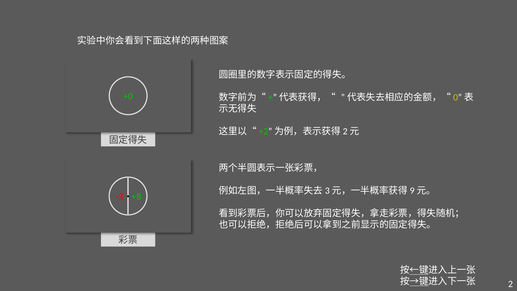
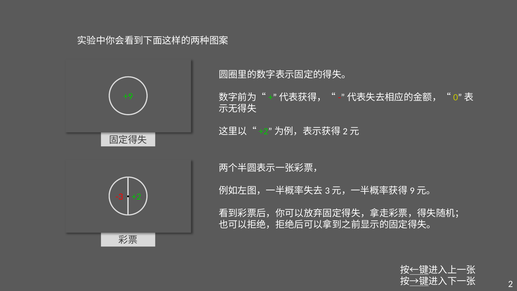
+0: +0 -> +9
+8: +8 -> +2
